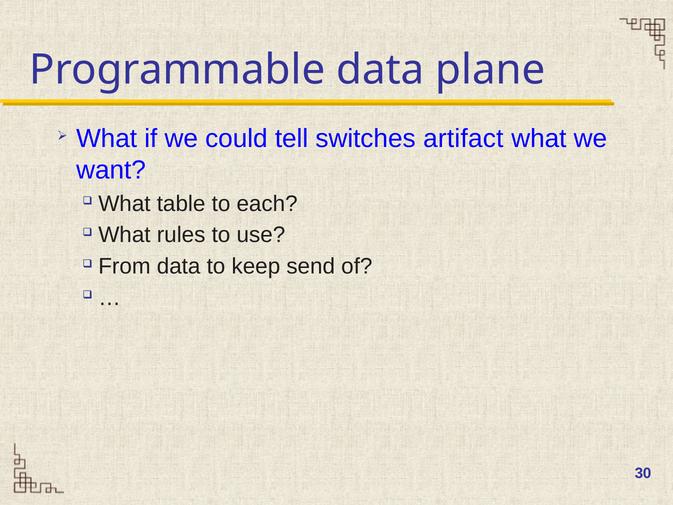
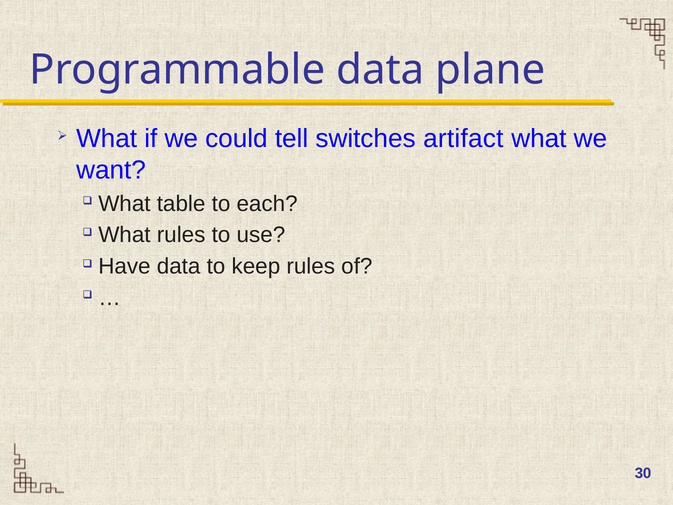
From: From -> Have
keep send: send -> rules
